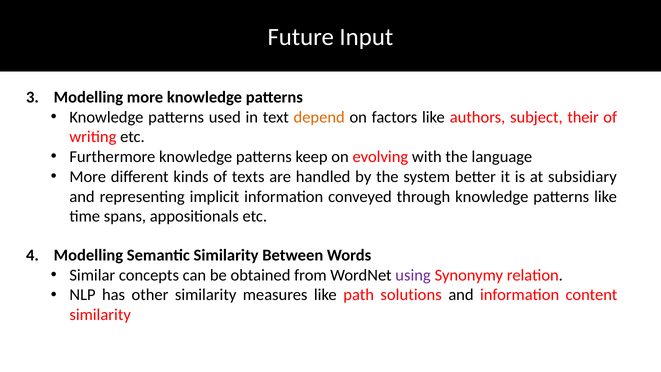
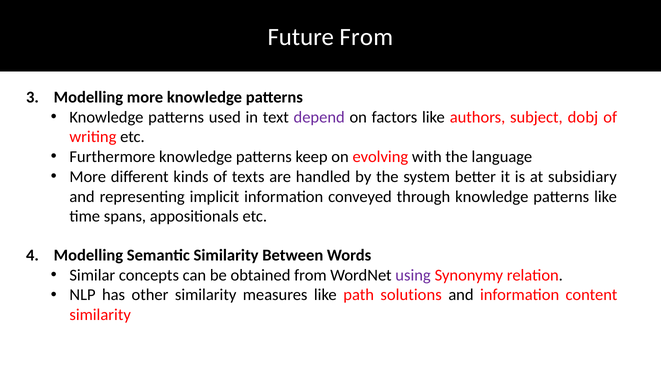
Future Input: Input -> From
depend colour: orange -> purple
their: their -> dobj
